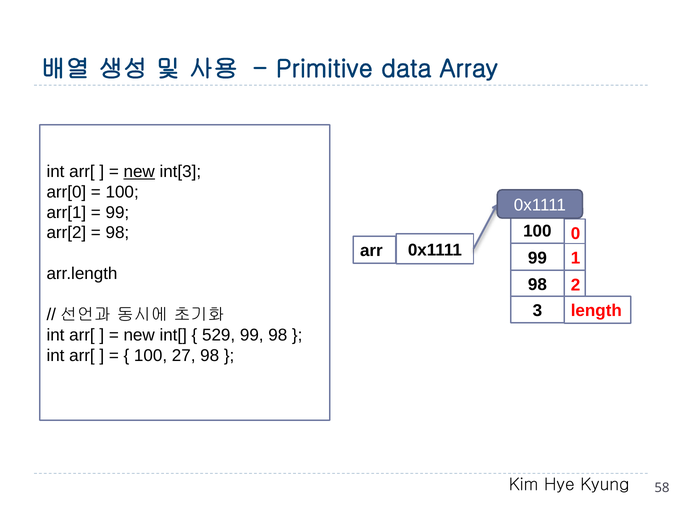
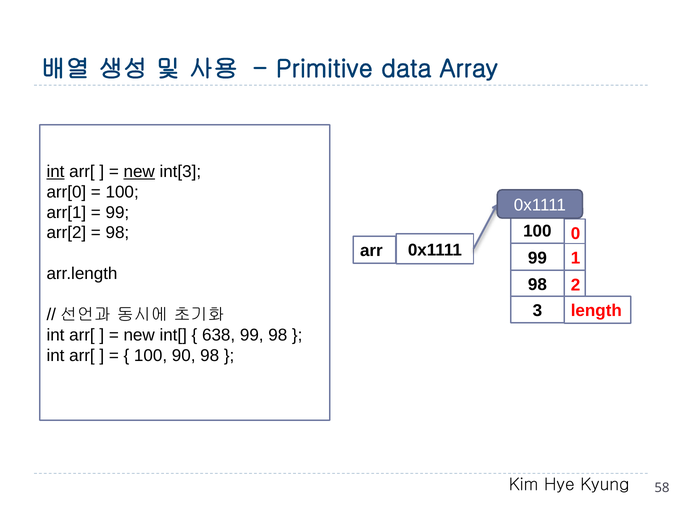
int at (55, 172) underline: none -> present
529: 529 -> 638
27: 27 -> 90
